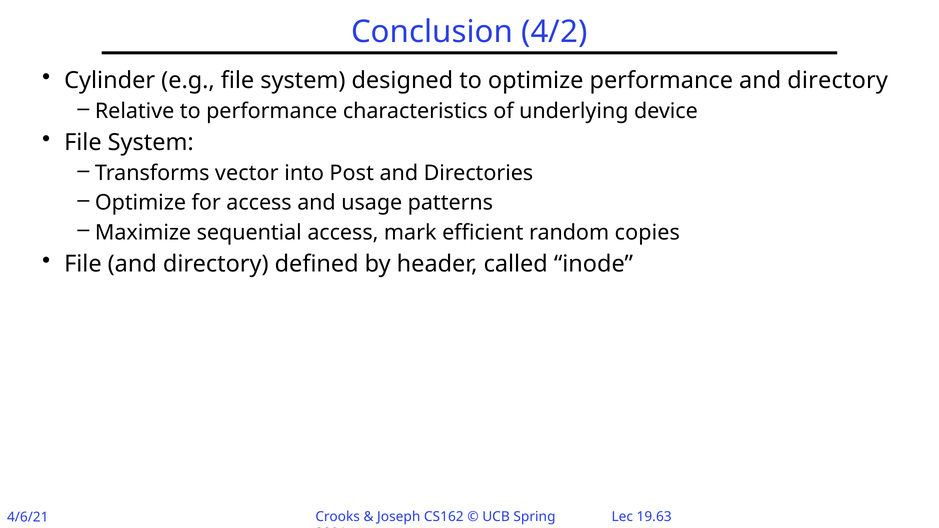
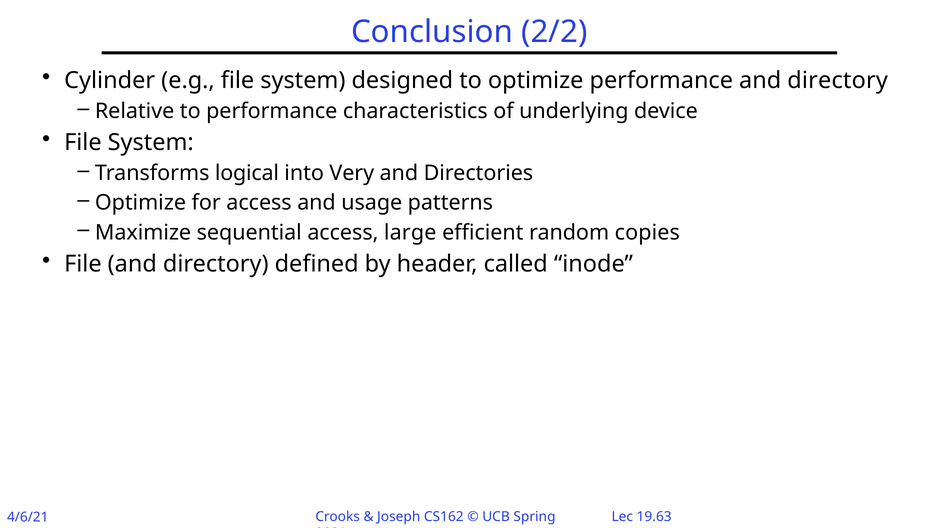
4/2: 4/2 -> 2/2
vector: vector -> logical
Post: Post -> Very
mark: mark -> large
